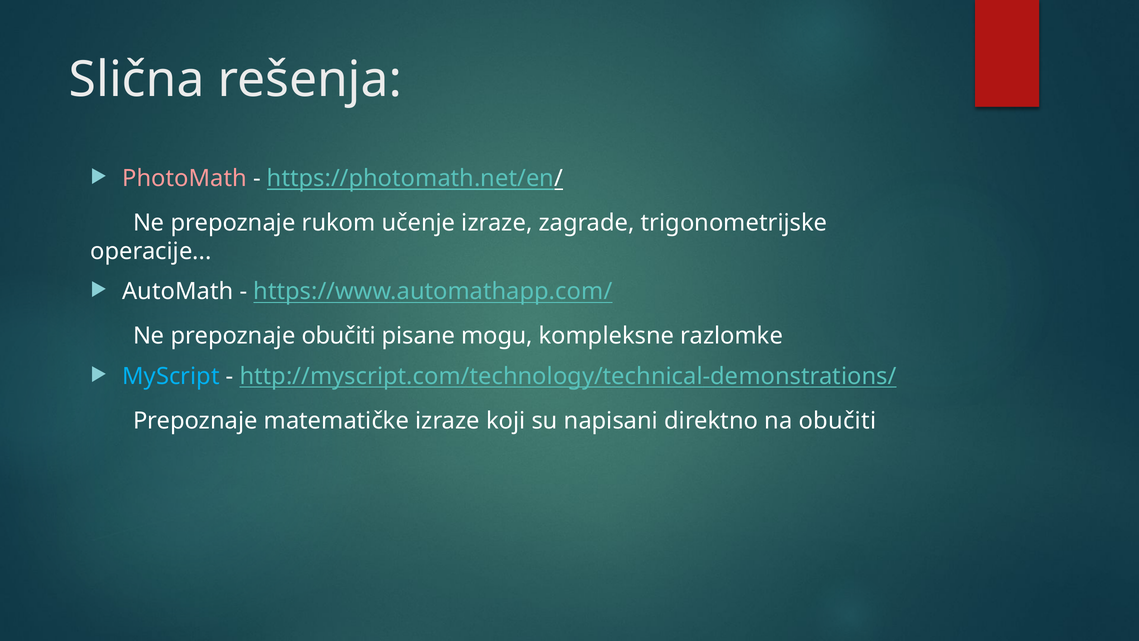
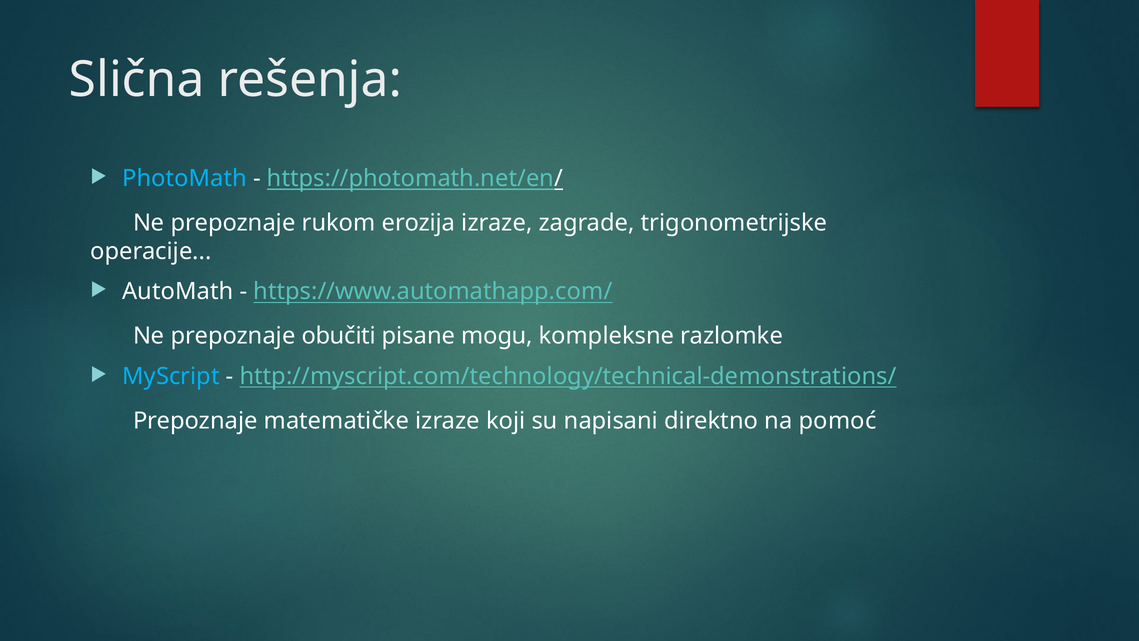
PhotoMath colour: pink -> light blue
učenje: učenje -> erozija
na obučiti: obučiti -> pomoć
